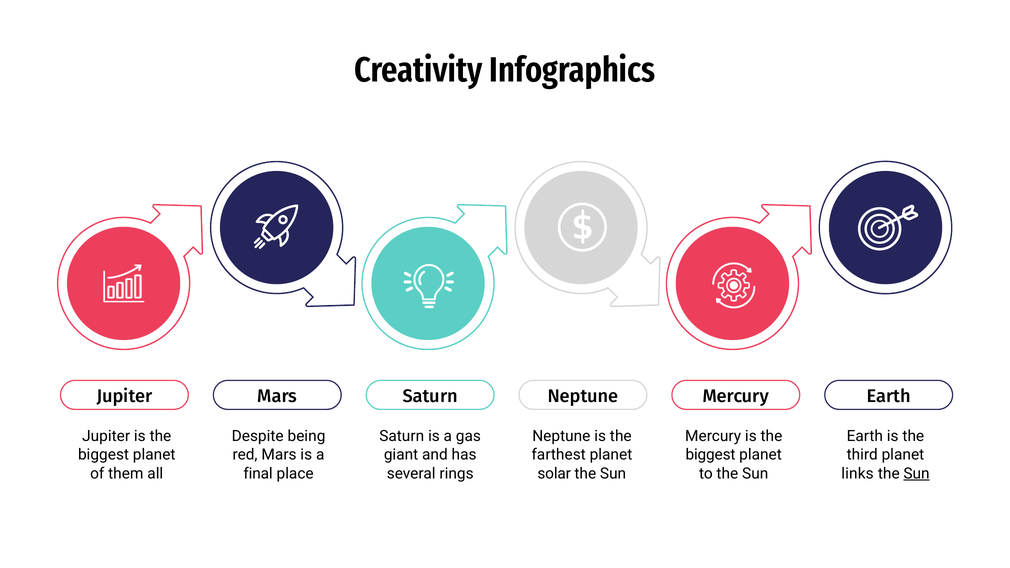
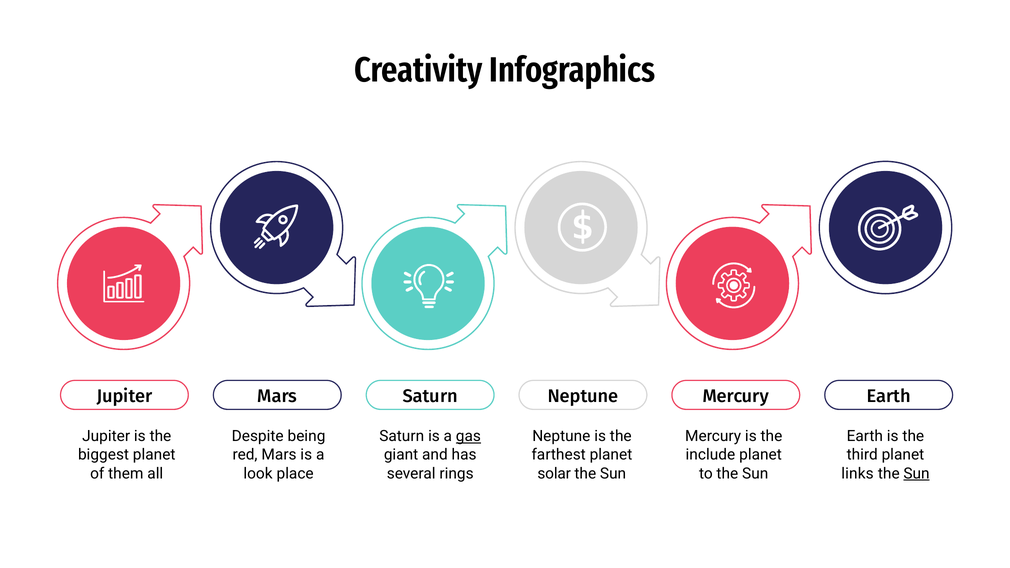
gas underline: none -> present
biggest at (710, 455): biggest -> include
final: final -> look
